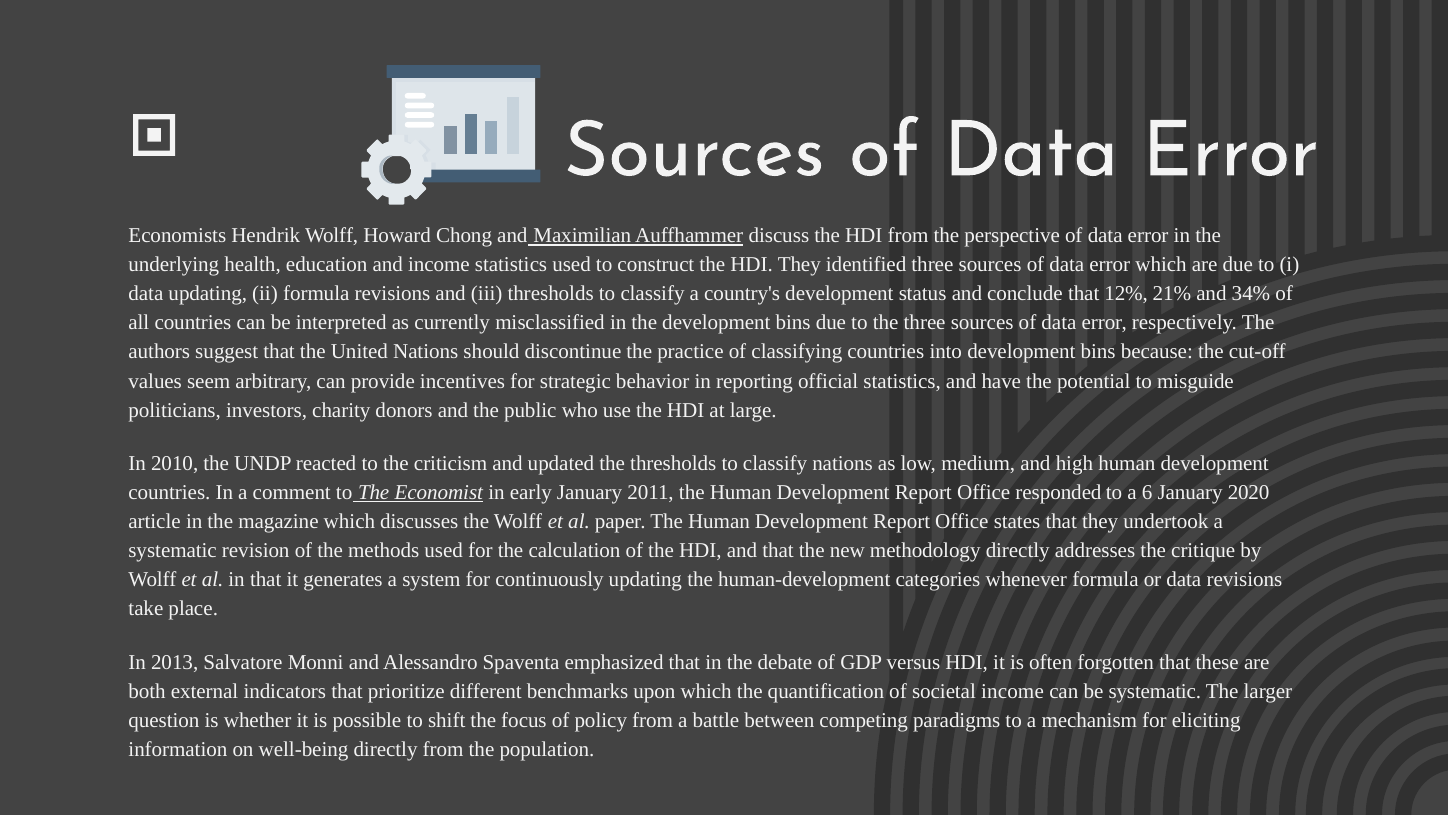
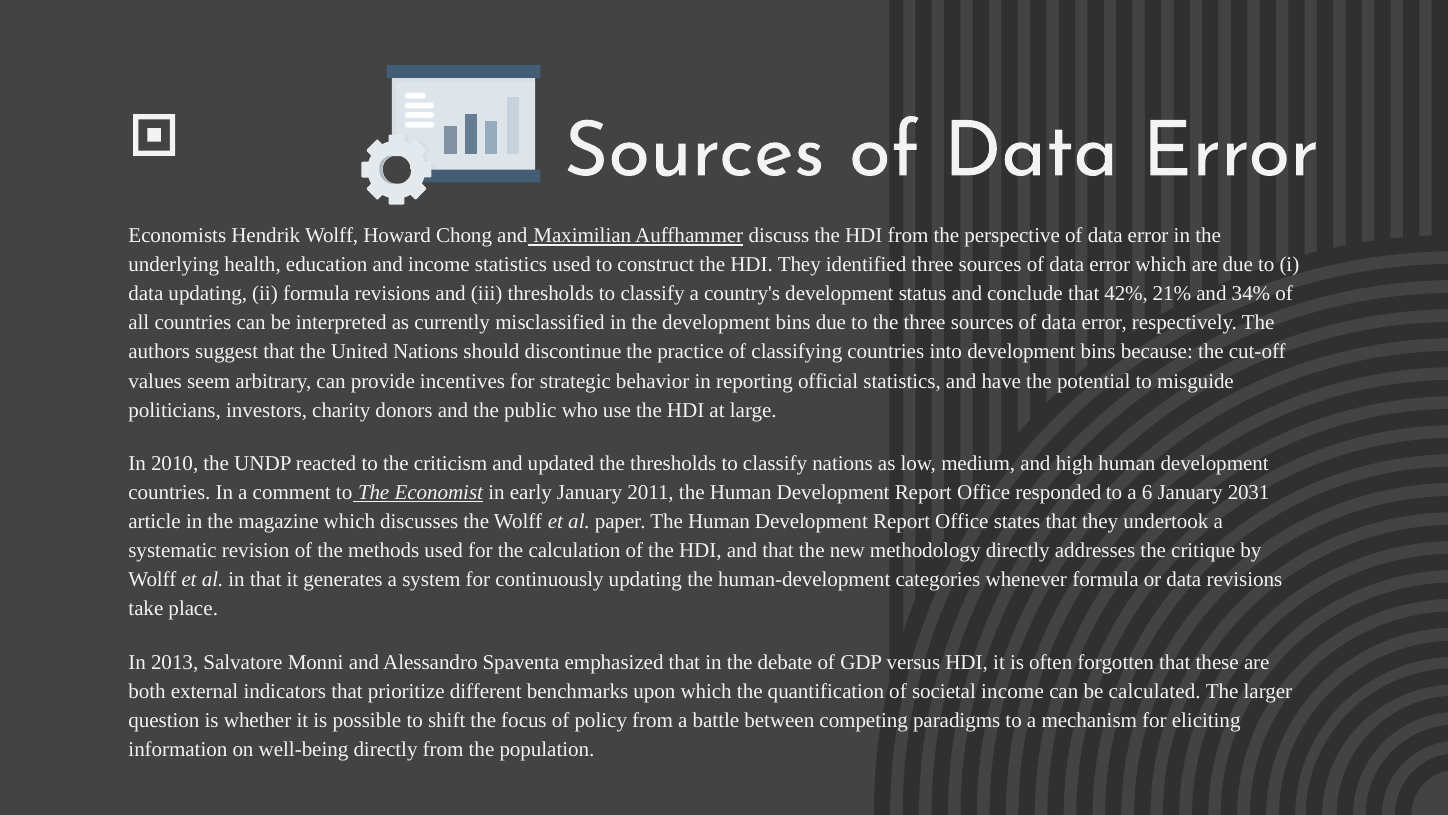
12%: 12% -> 42%
2020: 2020 -> 2031
be systematic: systematic -> calculated
